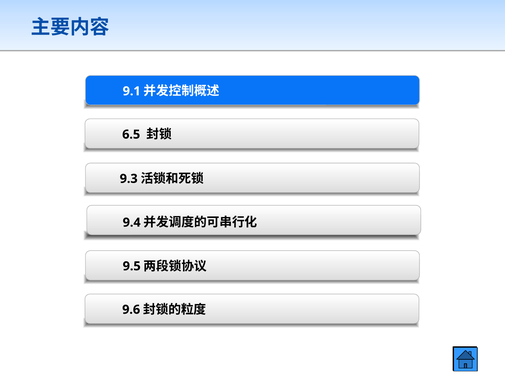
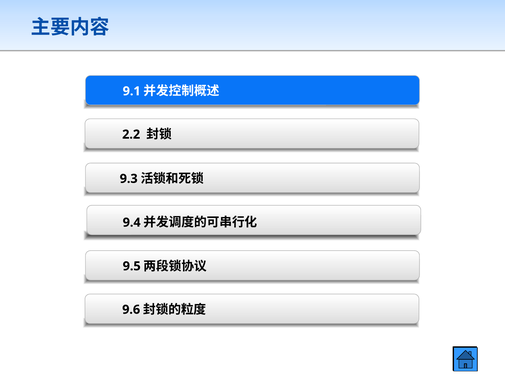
6.5: 6.5 -> 2.2
